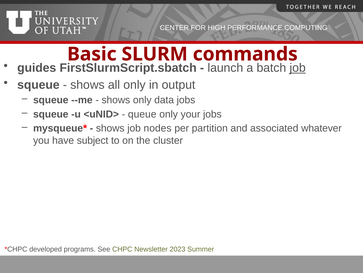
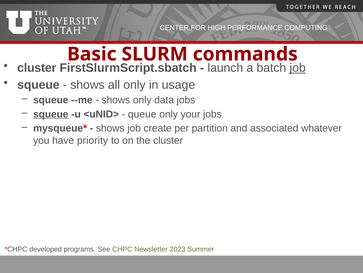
guides at (37, 68): guides -> cluster
output: output -> usage
squeue at (51, 114) underline: none -> present
nodes: nodes -> create
subject: subject -> priority
